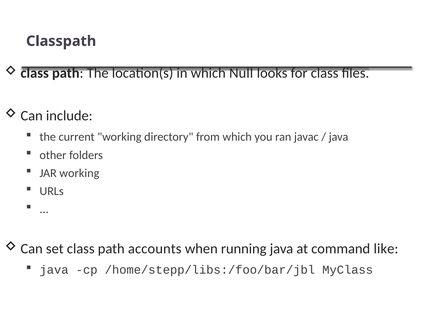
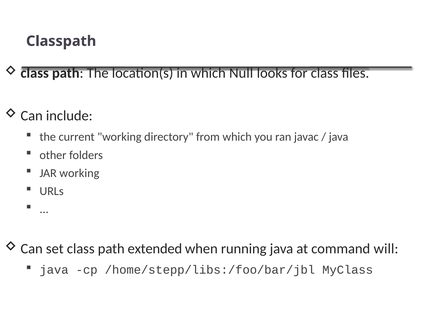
accounts: accounts -> extended
like: like -> will
